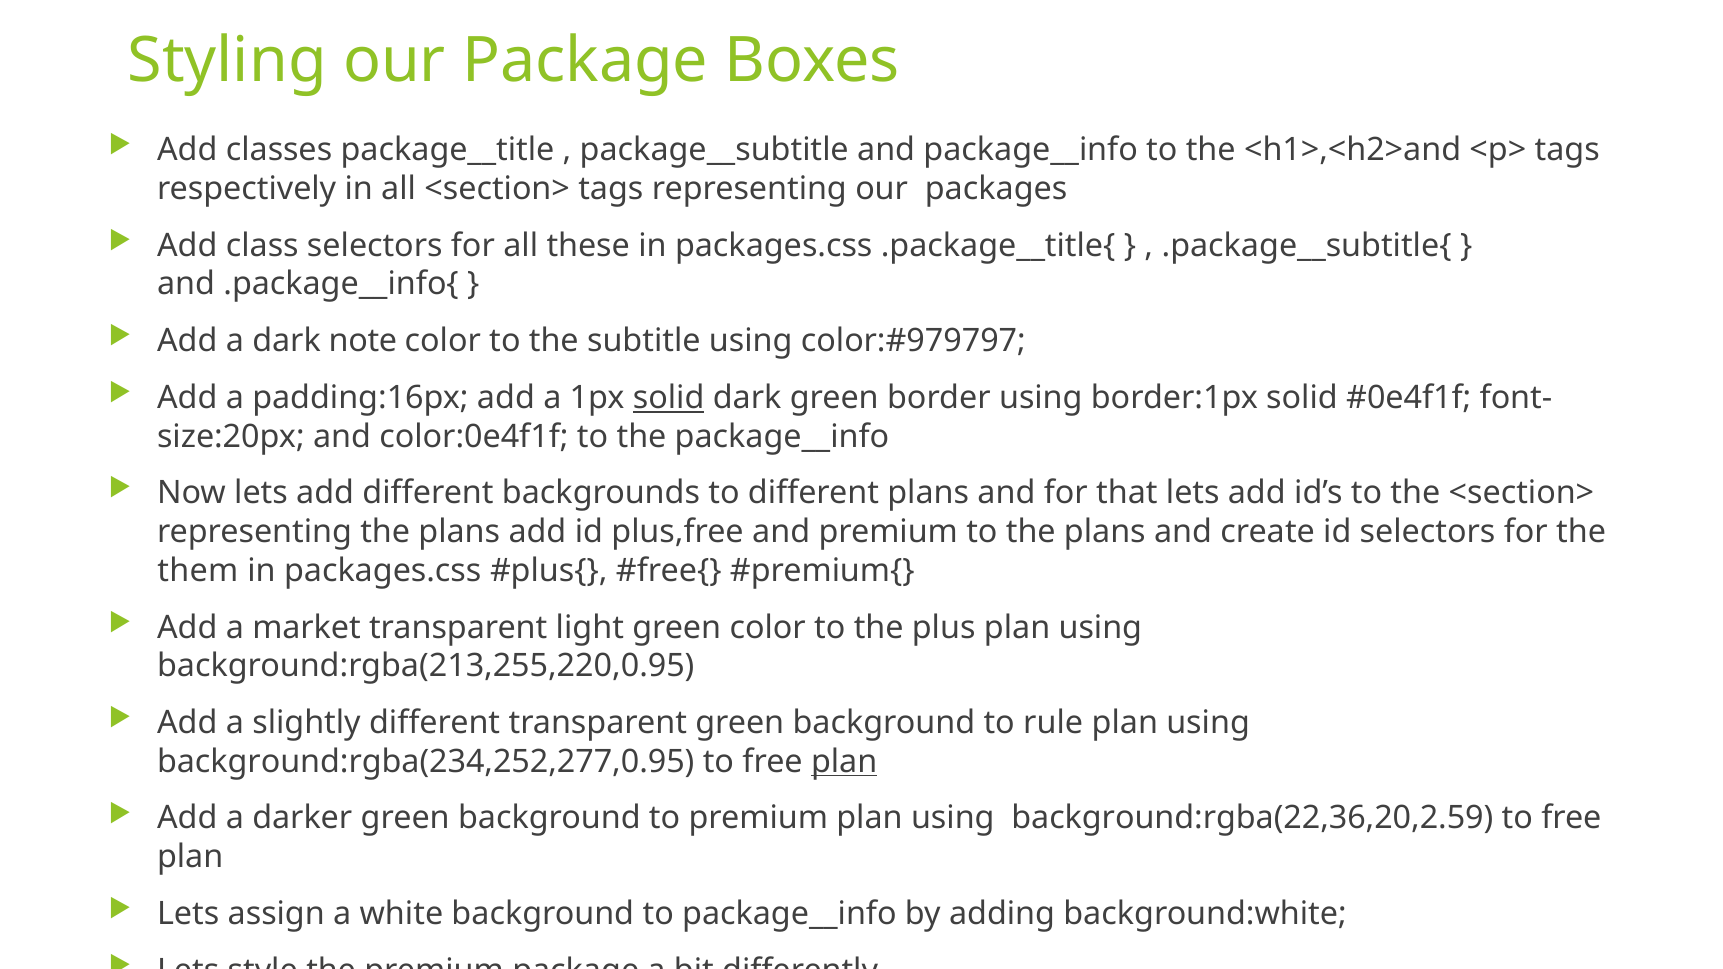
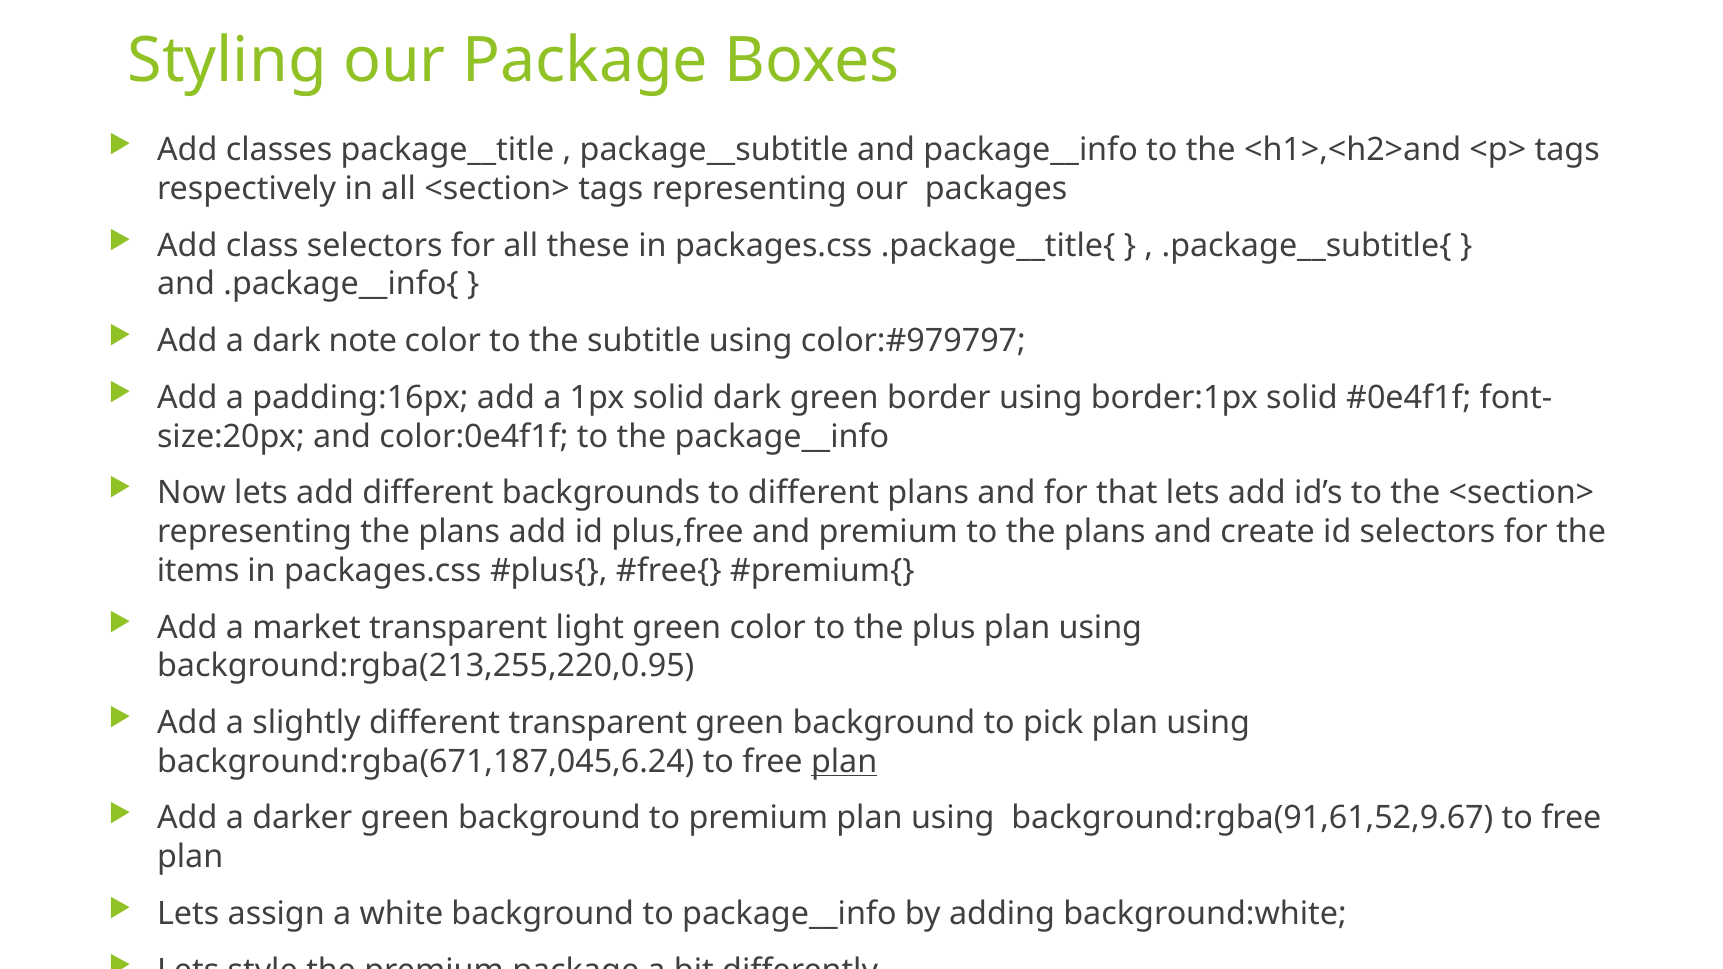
solid at (669, 398) underline: present -> none
them: them -> items
rule: rule -> pick
background:rgba(234,252,277,0.95: background:rgba(234,252,277,0.95 -> background:rgba(671,187,045,6.24
background:rgba(22,36,20,2.59: background:rgba(22,36,20,2.59 -> background:rgba(91,61,52,9.67
